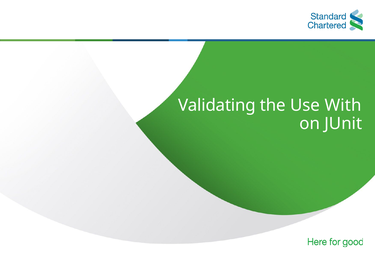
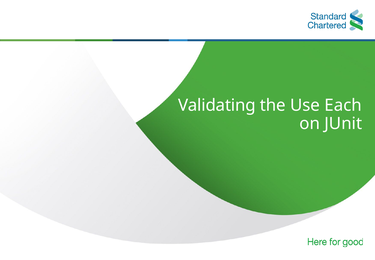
With: With -> Each
